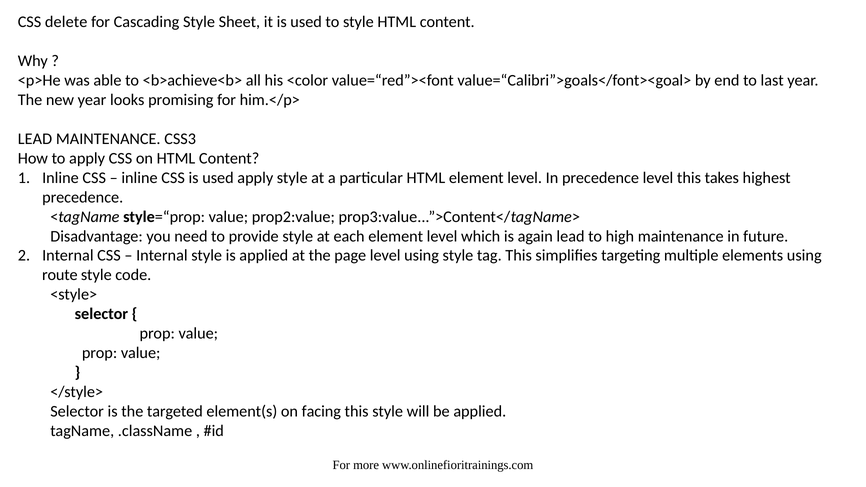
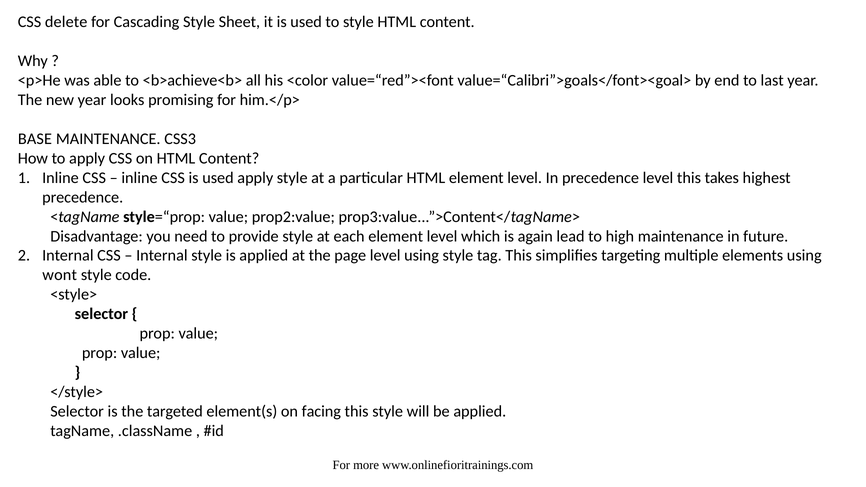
LEAD at (35, 139): LEAD -> BASE
route: route -> wont
